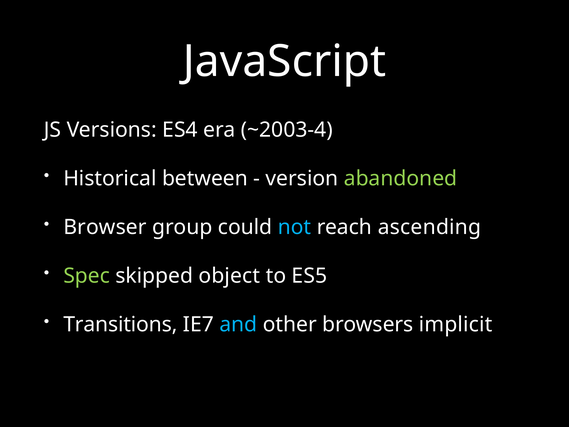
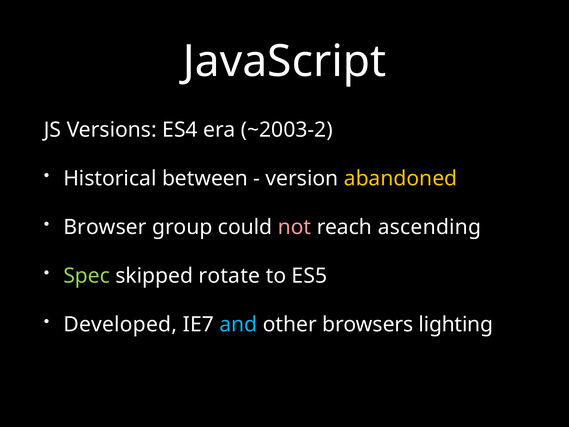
~2003-4: ~2003-4 -> ~2003-2
abandoned colour: light green -> yellow
not colour: light blue -> pink
object: object -> rotate
Transitions: Transitions -> Developed
implicit: implicit -> lighting
